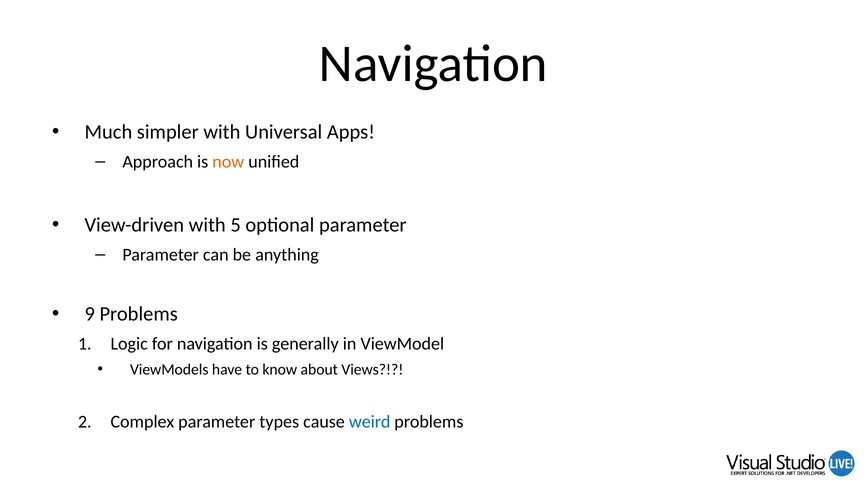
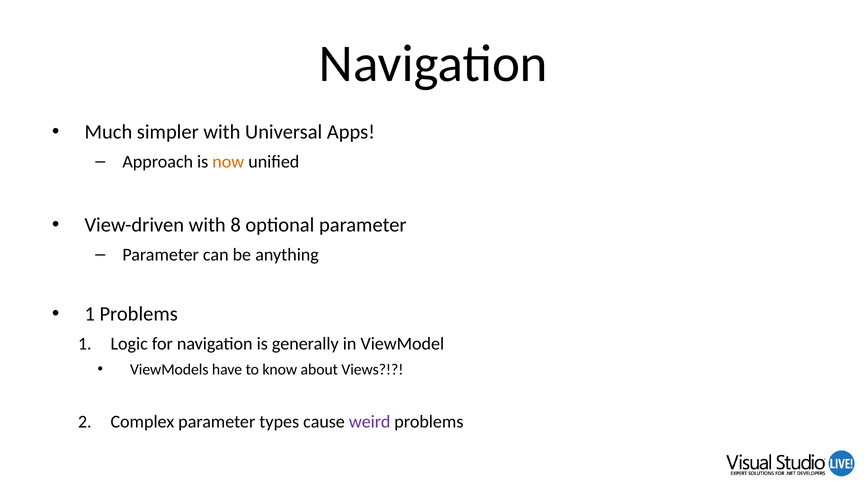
5: 5 -> 8
9 at (90, 314): 9 -> 1
weird colour: blue -> purple
